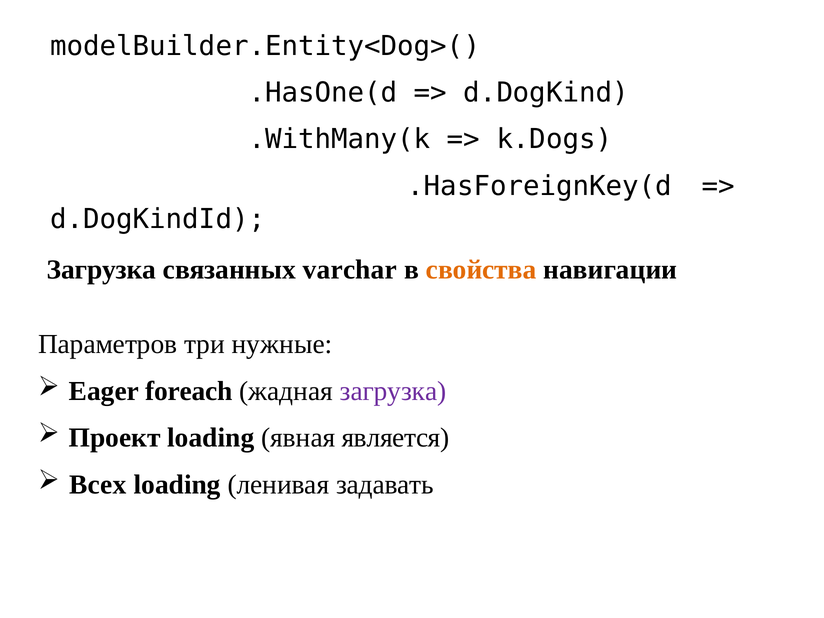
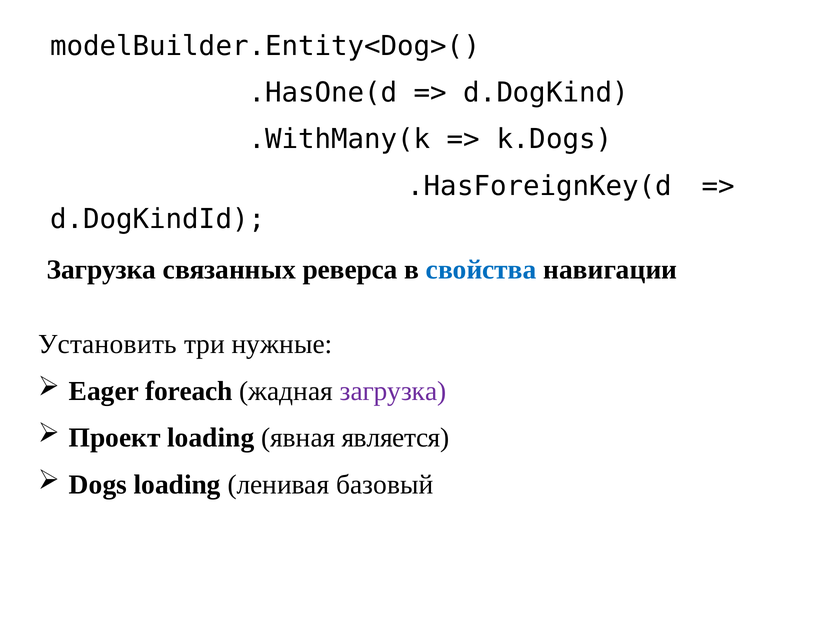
varchar: varchar -> реверса
свойства colour: orange -> blue
Параметров: Параметров -> Установить
Всех: Всех -> Dogs
задавать: задавать -> базовый
